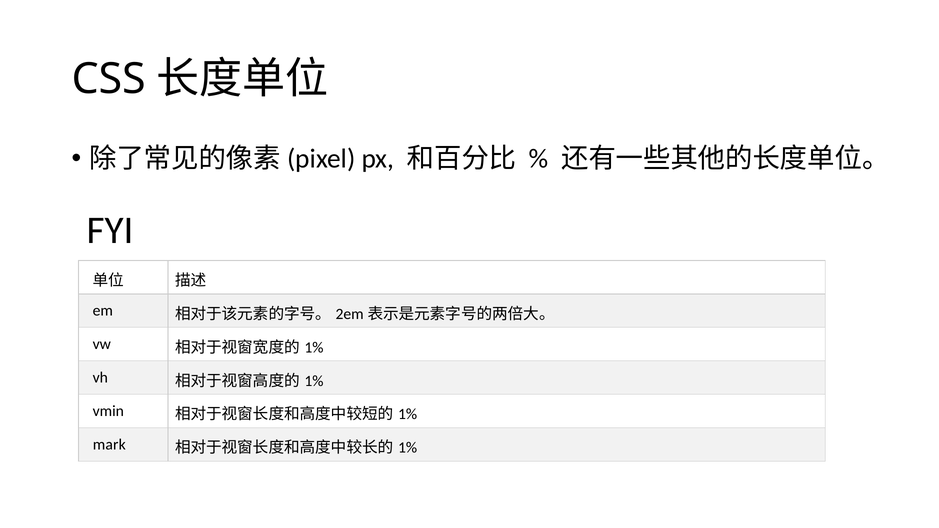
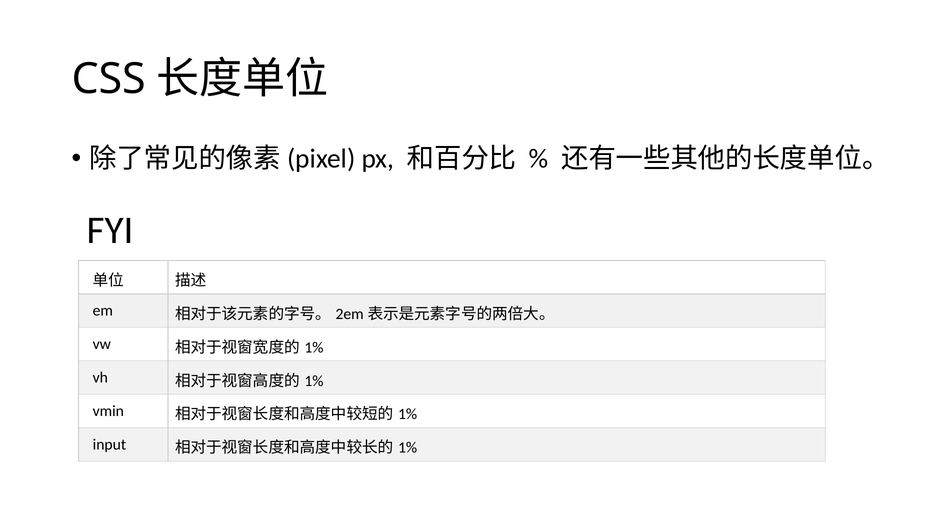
mark: mark -> input
